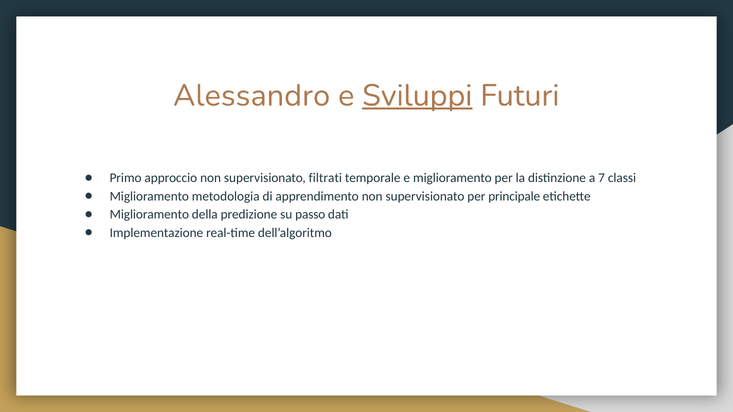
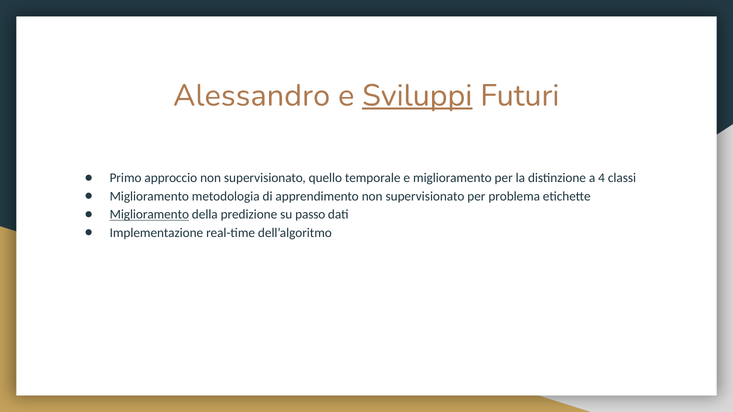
filtrati: filtrati -> quello
7: 7 -> 4
principale: principale -> problema
Miglioramento at (149, 215) underline: none -> present
